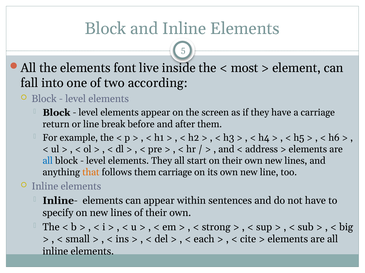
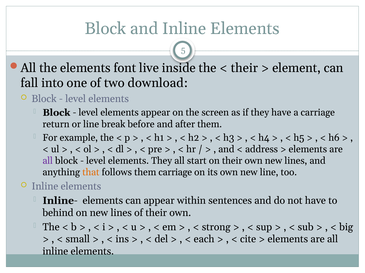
most at (245, 68): most -> their
according: according -> download
all at (48, 161) colour: blue -> purple
specify: specify -> behind
